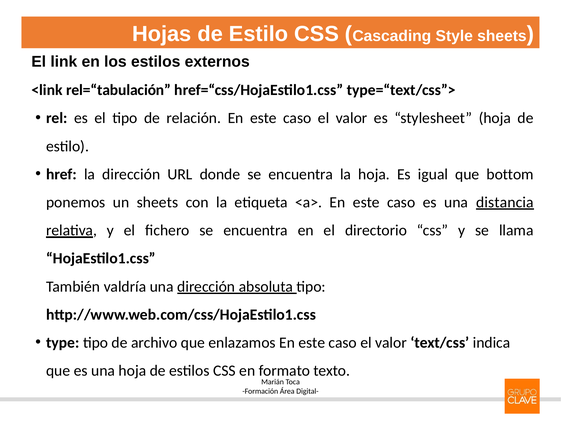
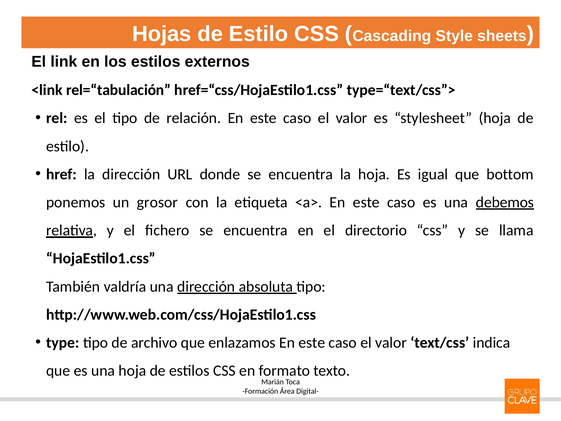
un sheets: sheets -> grosor
distancia: distancia -> debemos
